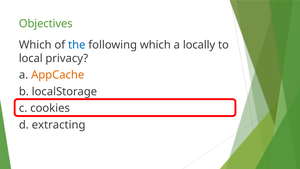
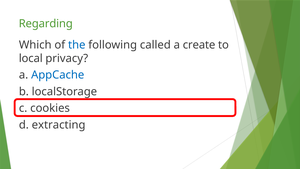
Objectives: Objectives -> Regarding
following which: which -> called
locally: locally -> create
AppCache colour: orange -> blue
